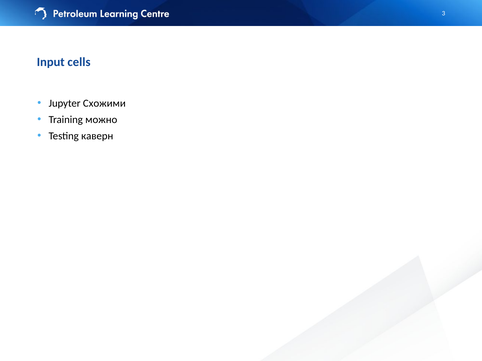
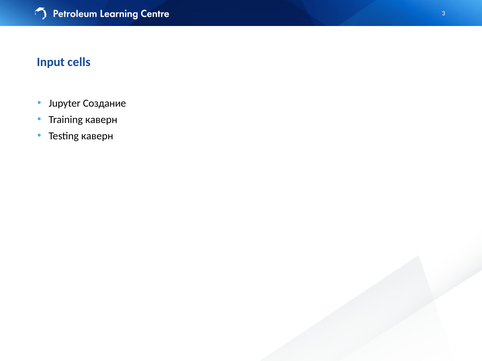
Схожими: Схожими -> Создание
Training можно: можно -> каверн
